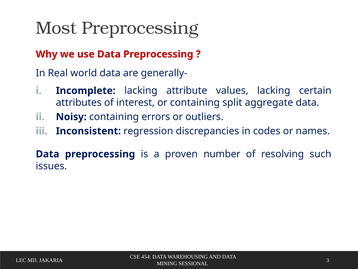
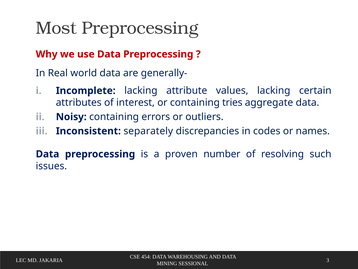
split: split -> tries
regression: regression -> separately
